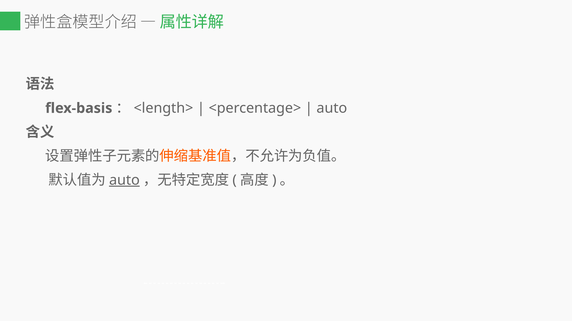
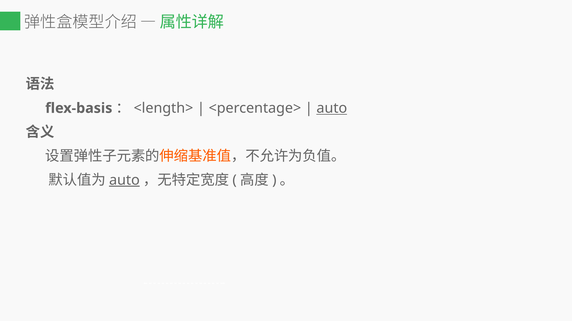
auto at (332, 108) underline: none -> present
